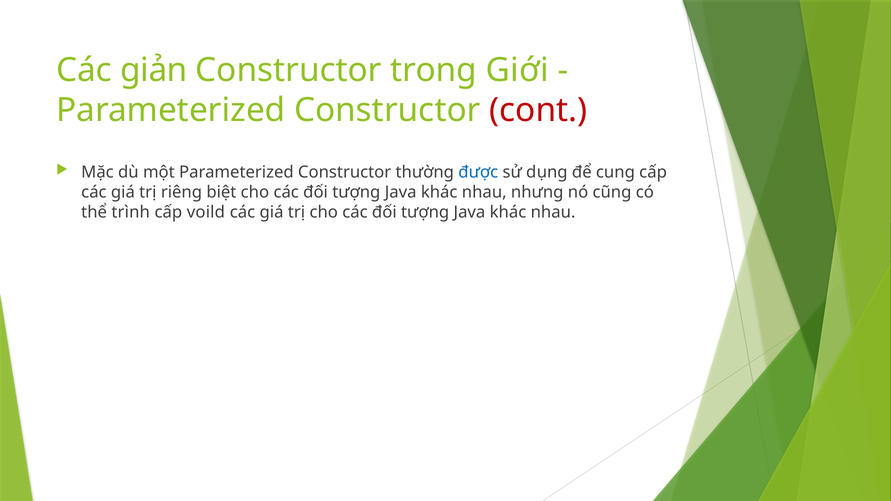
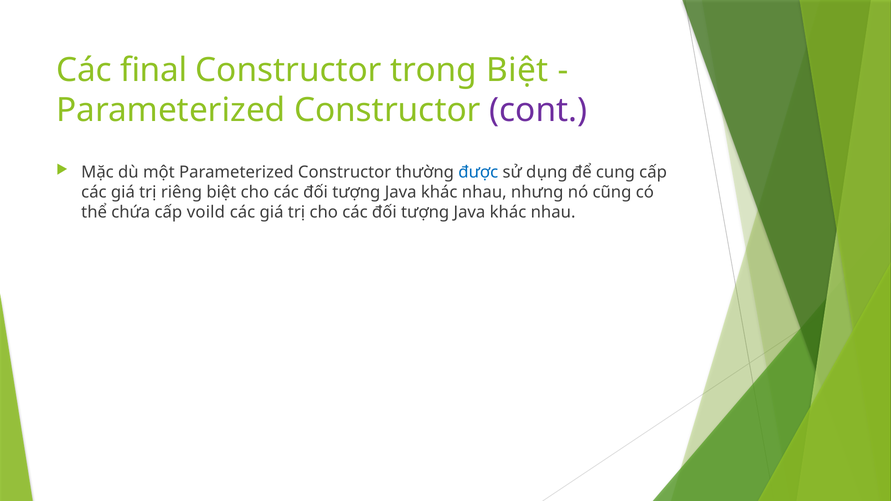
giản: giản -> final
trong Giới: Giới -> Biệt
cont colour: red -> purple
trình: trình -> chứa
